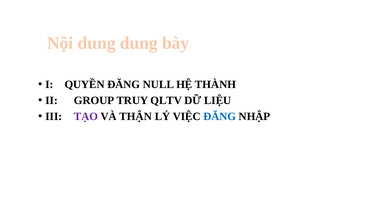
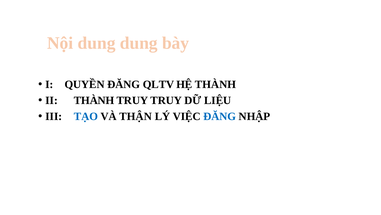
NULL: NULL -> QLTV
II GROUP: GROUP -> THÀNH
TRUY QLTV: QLTV -> TRUY
TẠO colour: purple -> blue
